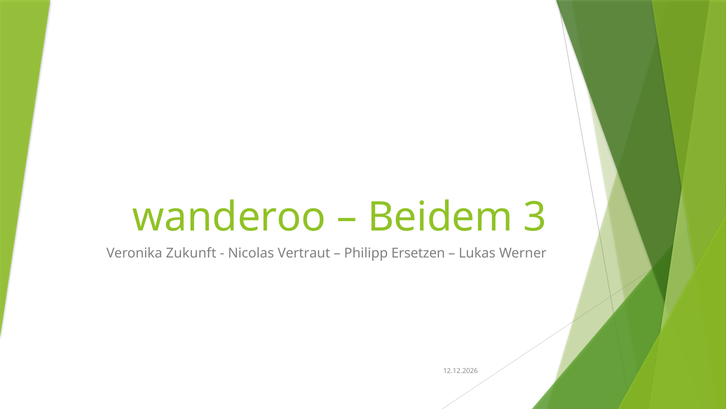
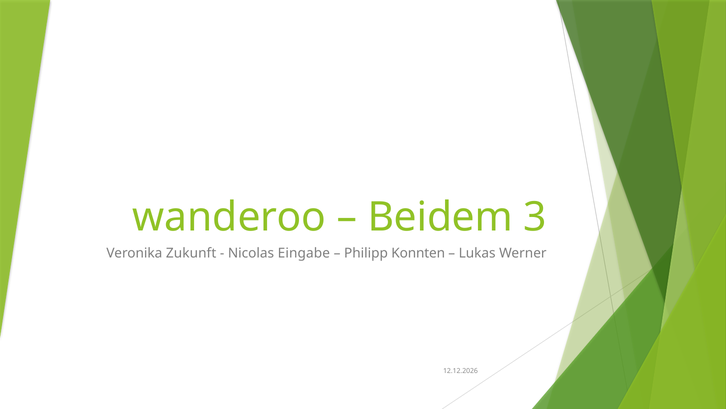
Vertraut: Vertraut -> Eingabe
Ersetzen: Ersetzen -> Konnten
